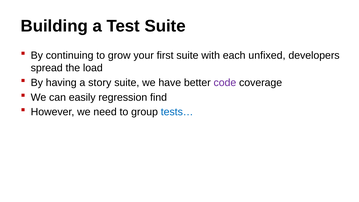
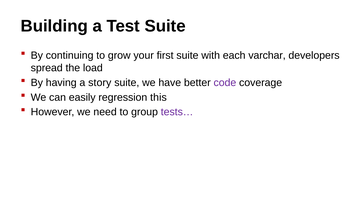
unfixed: unfixed -> varchar
find: find -> this
tests… colour: blue -> purple
